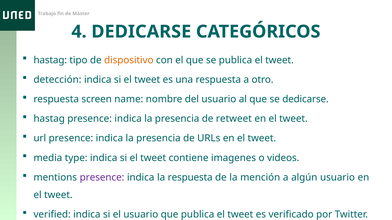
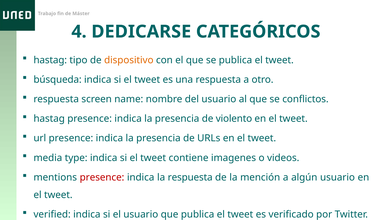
detección: detección -> búsqueda
se dedicarse: dedicarse -> conflictos
retweet: retweet -> violento
presence at (102, 178) colour: purple -> red
